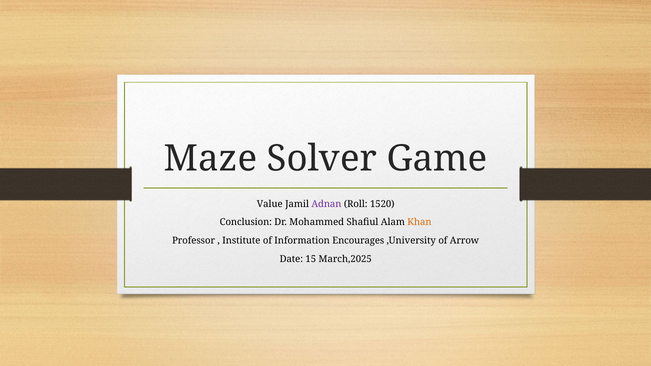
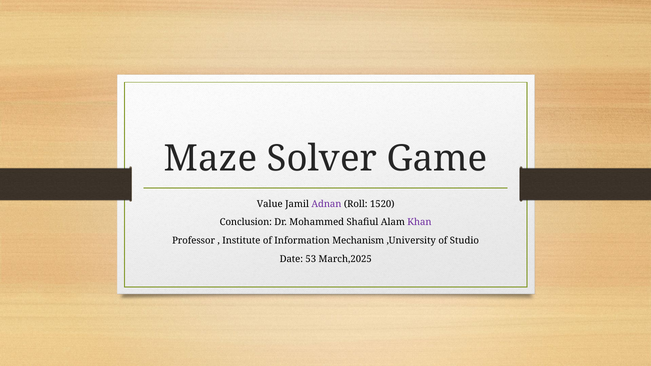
Khan colour: orange -> purple
Encourages: Encourages -> Mechanism
Arrow: Arrow -> Studio
15: 15 -> 53
